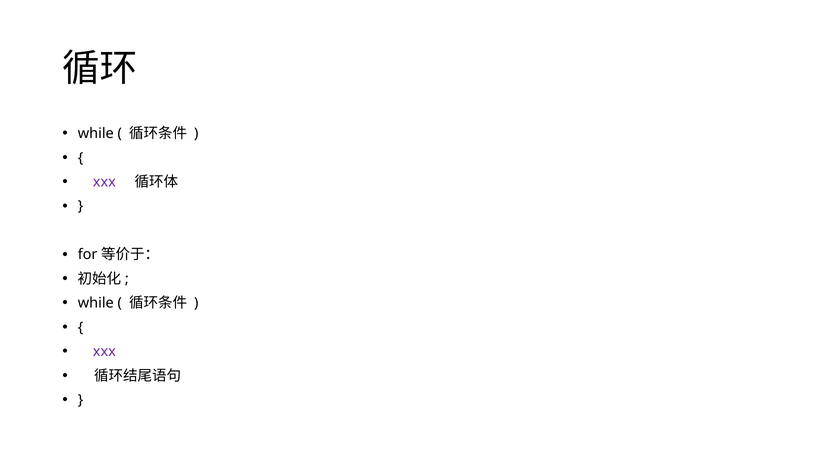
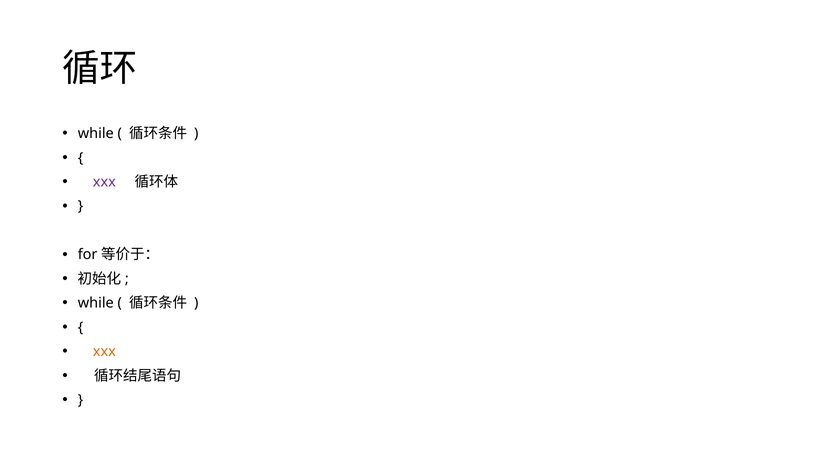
xxx at (104, 351) colour: purple -> orange
